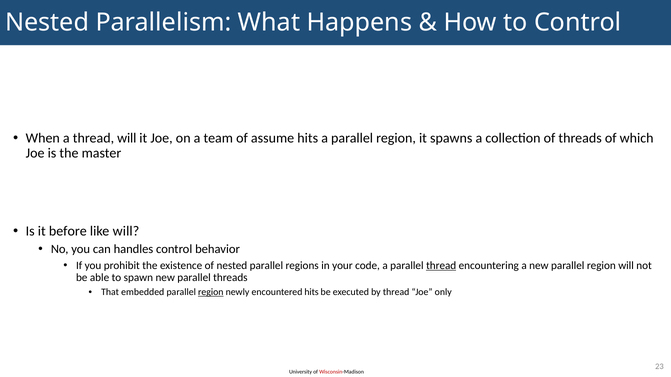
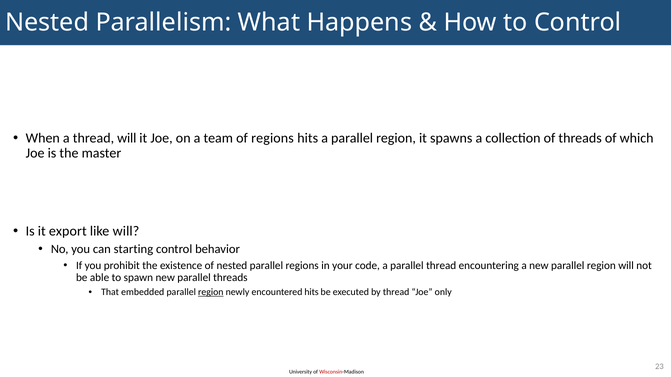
of assume: assume -> regions
before: before -> export
handles: handles -> starting
thread at (441, 266) underline: present -> none
